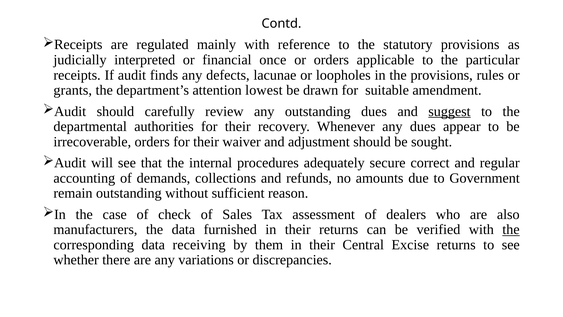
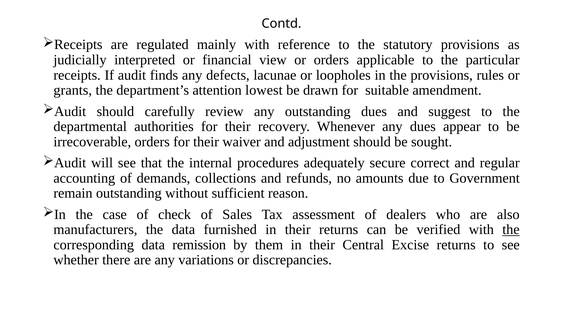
once: once -> view
suggest underline: present -> none
receiving: receiving -> remission
